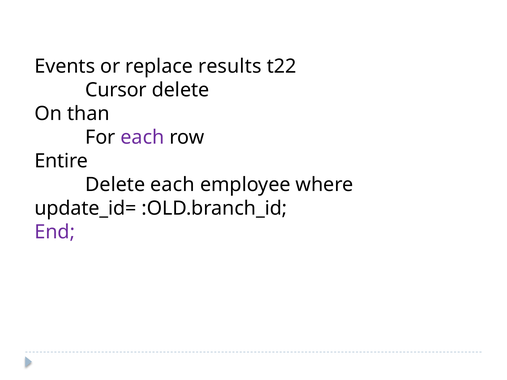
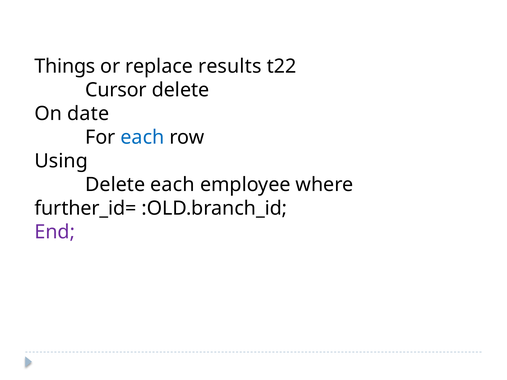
Events: Events -> Things
than: than -> date
each at (142, 137) colour: purple -> blue
Entire: Entire -> Using
update_id=: update_id= -> further_id=
